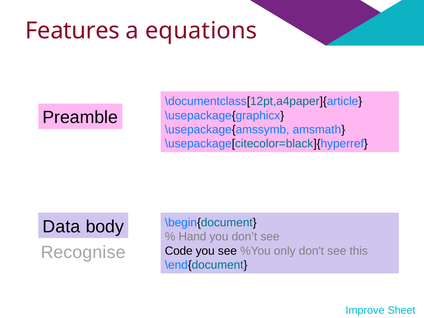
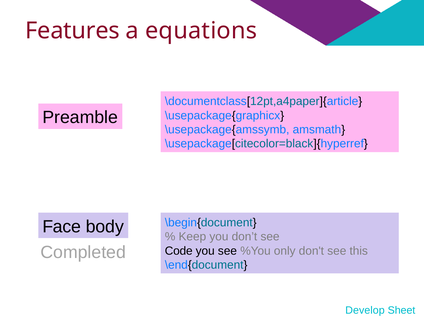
Data: Data -> Face
Hand: Hand -> Keep
Recognise: Recognise -> Completed
Improve: Improve -> Develop
